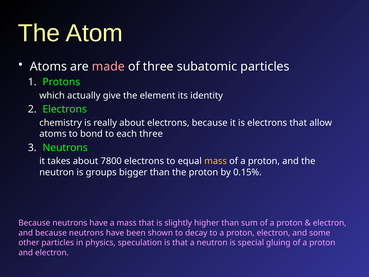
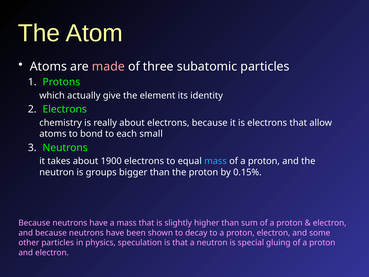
each three: three -> small
7800: 7800 -> 1900
mass at (216, 161) colour: yellow -> light blue
